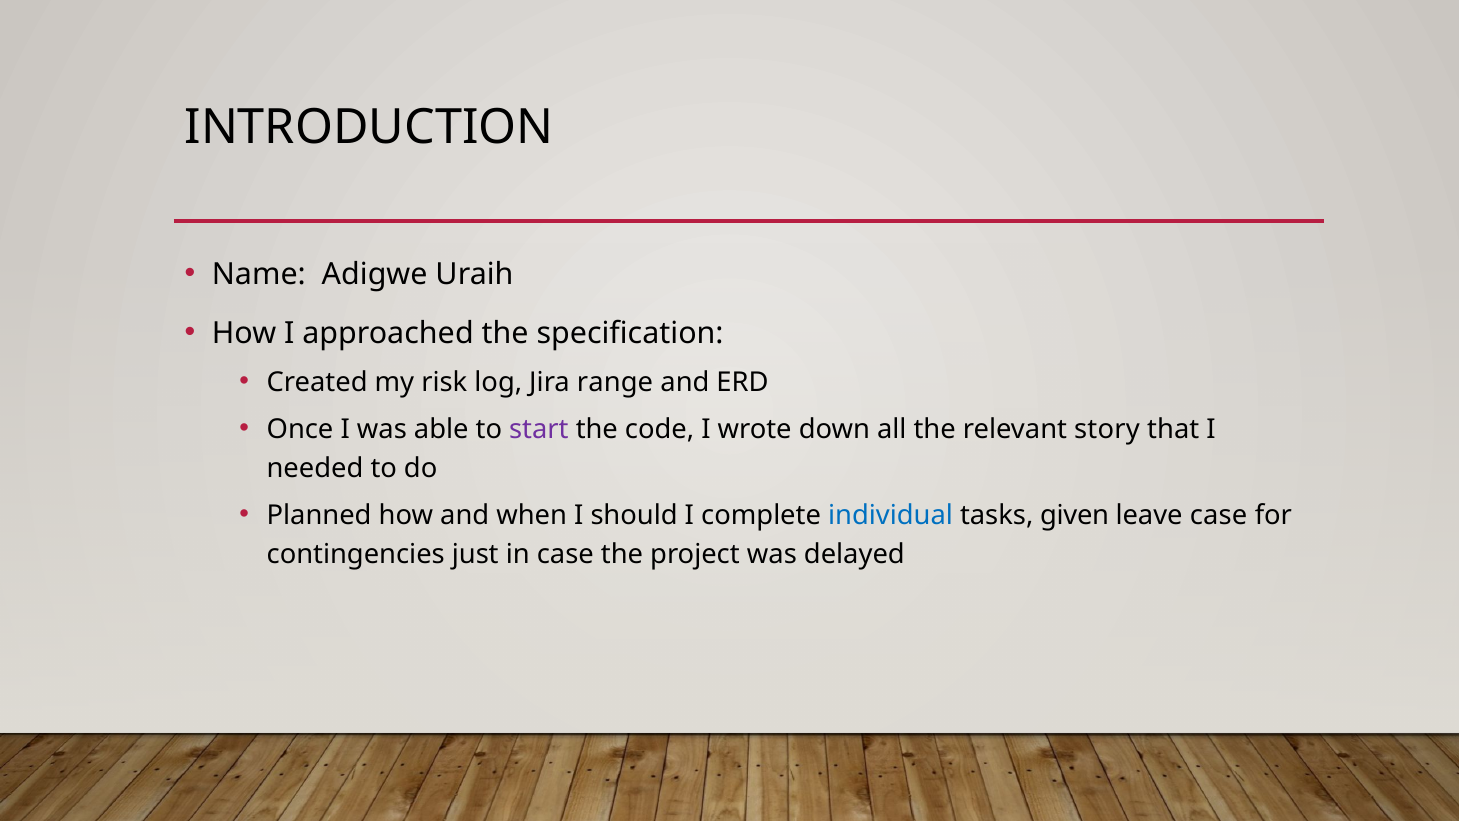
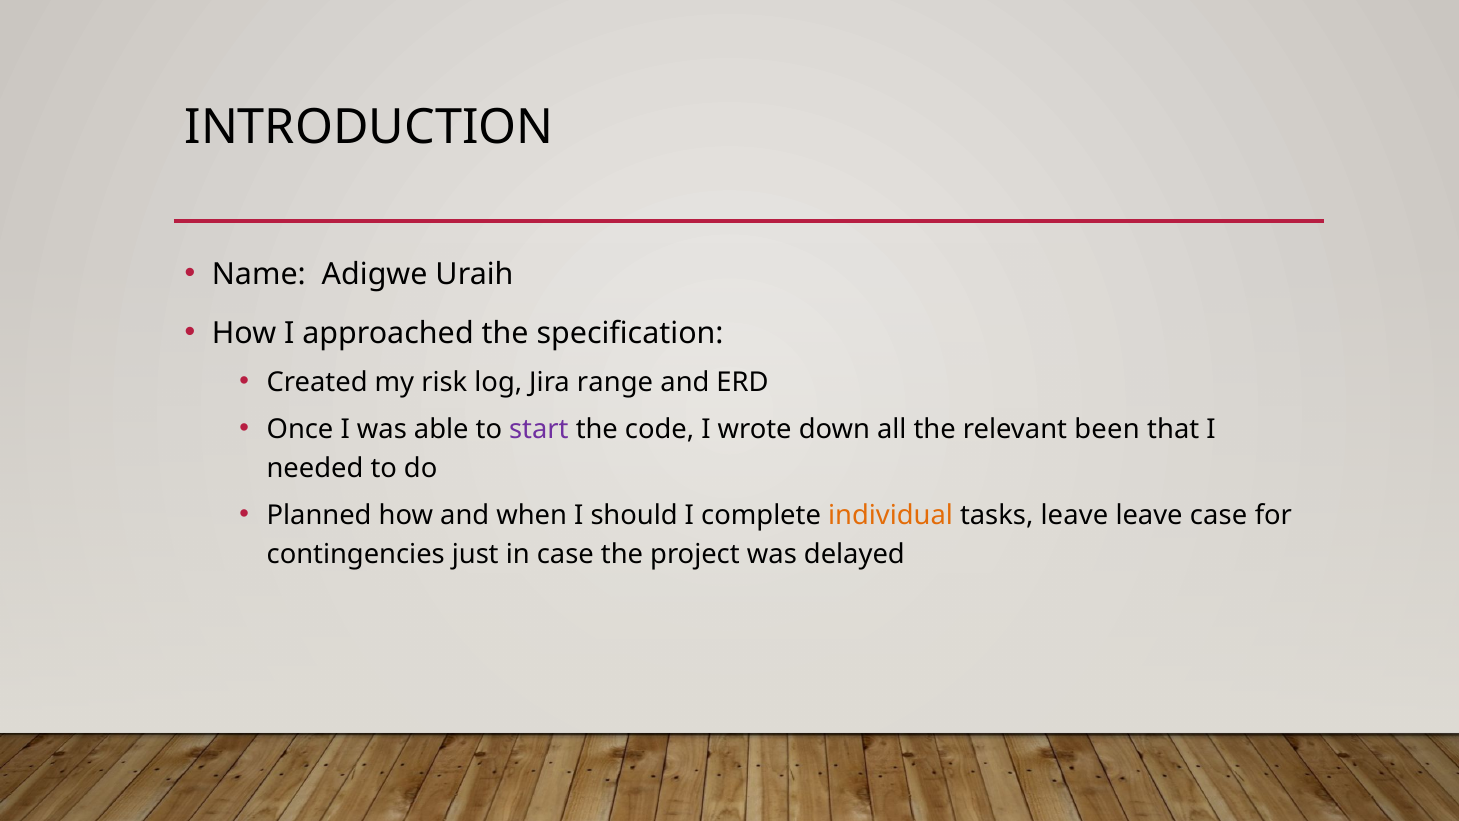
story: story -> been
individual colour: blue -> orange
tasks given: given -> leave
